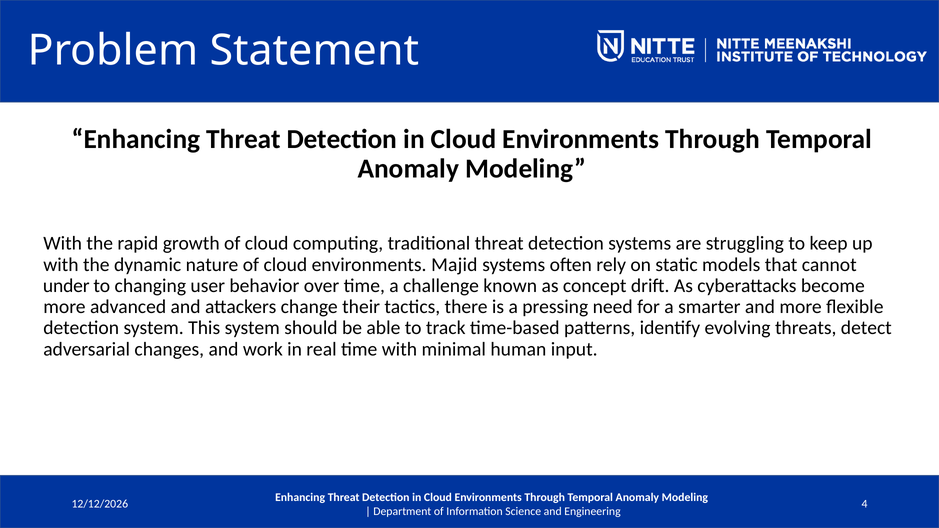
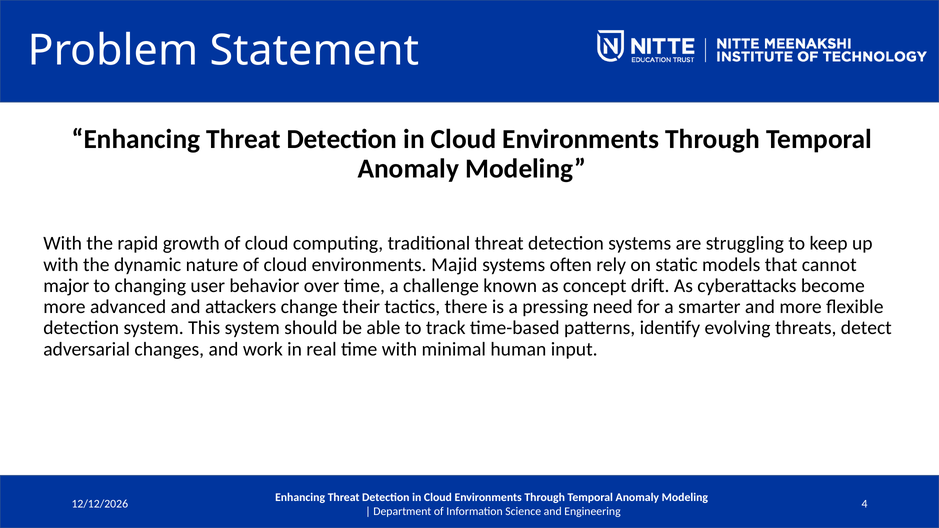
under: under -> major
